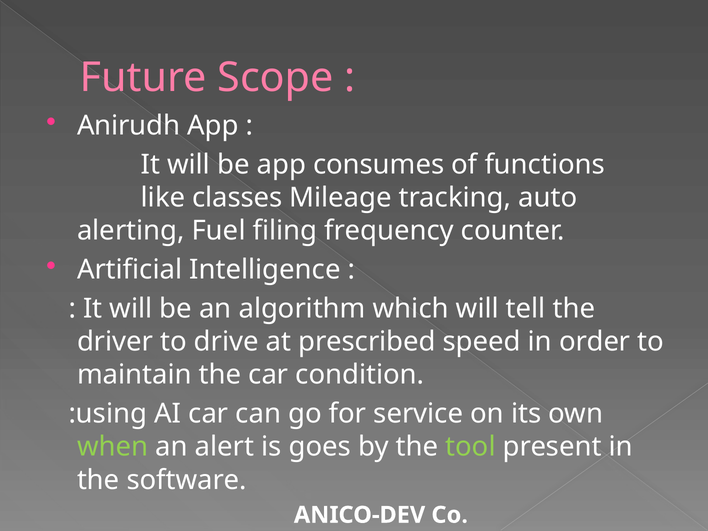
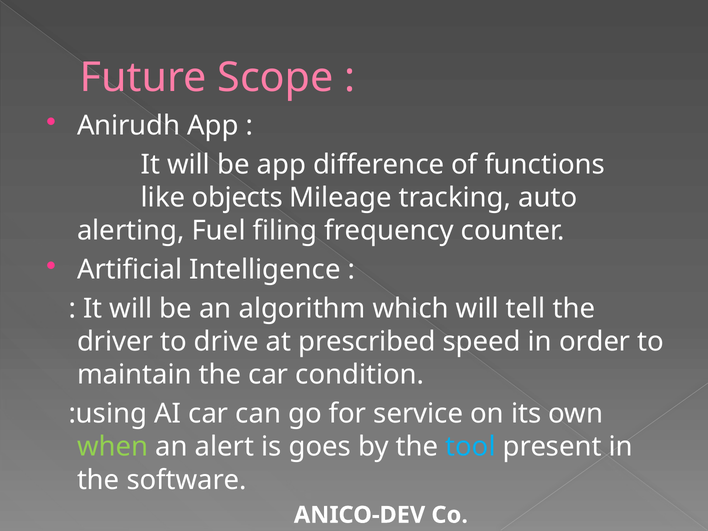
consumes: consumes -> difference
classes: classes -> objects
tool colour: light green -> light blue
